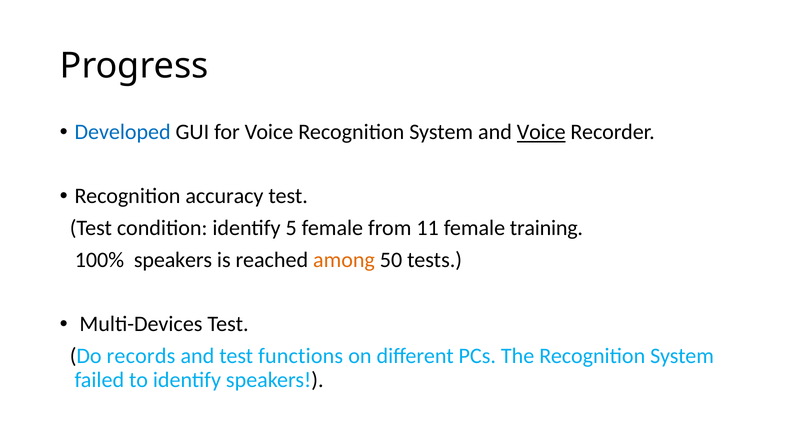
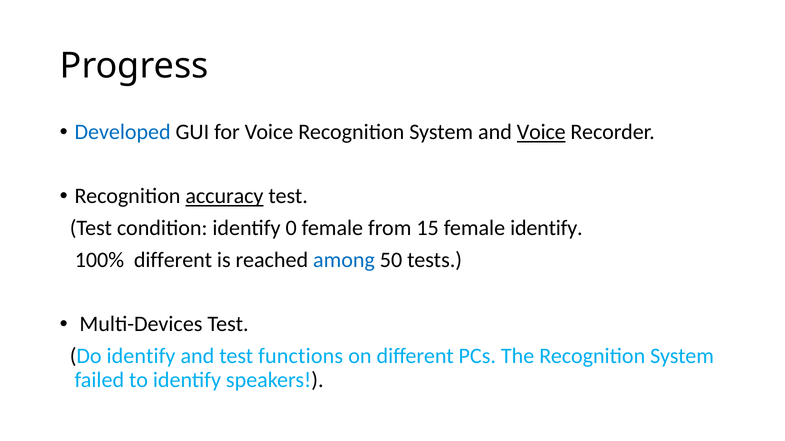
accuracy underline: none -> present
5: 5 -> 0
11: 11 -> 15
female training: training -> identify
100% speakers: speakers -> different
among colour: orange -> blue
Do records: records -> identify
